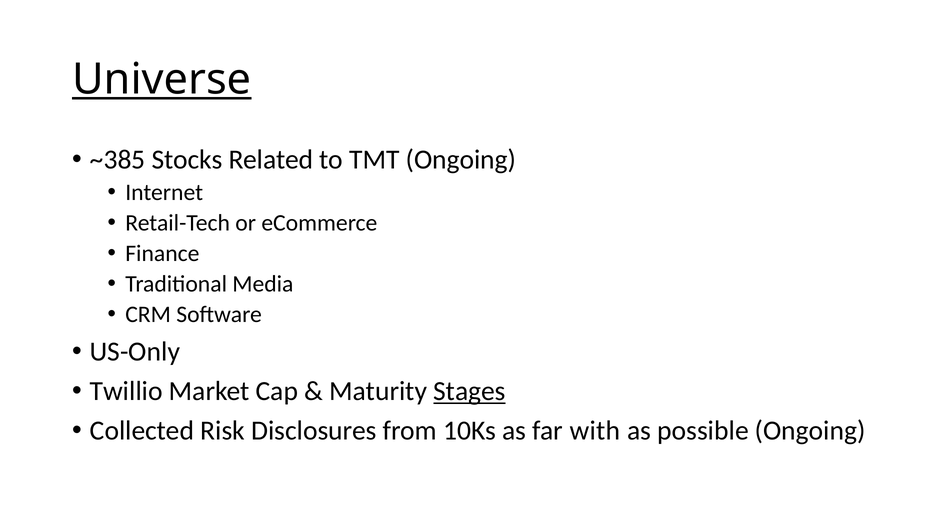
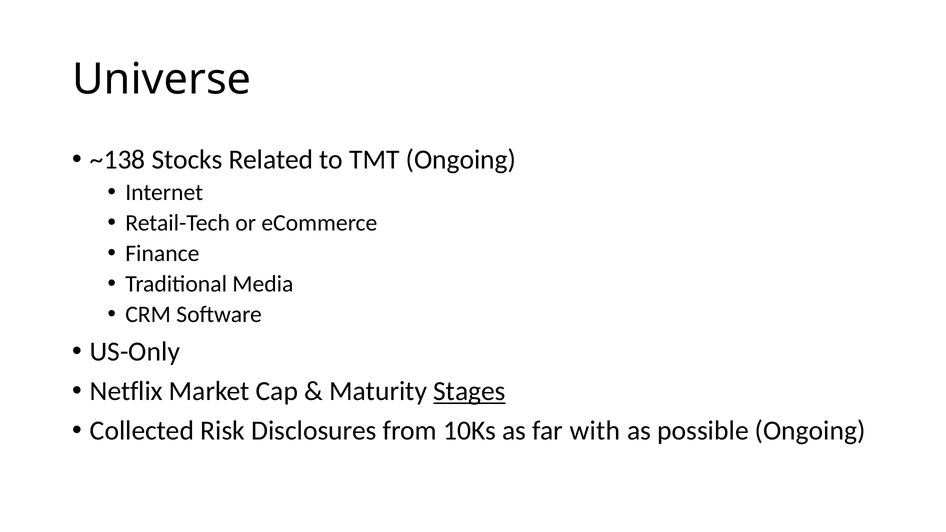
Universe underline: present -> none
~385: ~385 -> ~138
Twillio: Twillio -> Netflix
